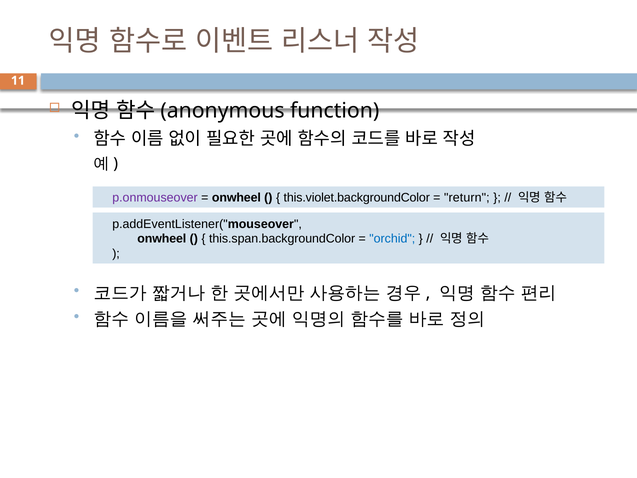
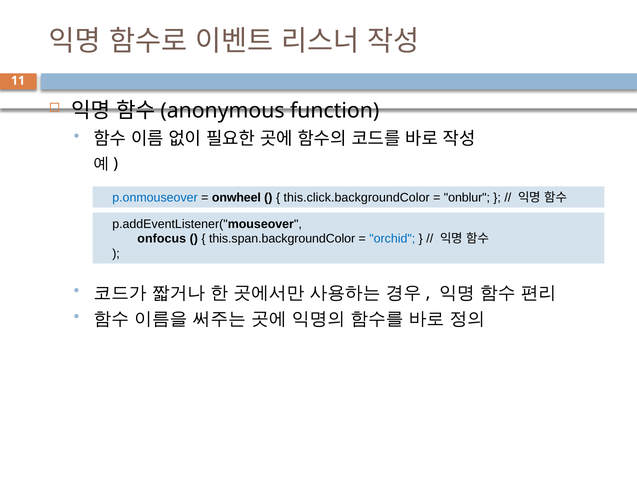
p.onmouseover colour: purple -> blue
this.violet.backgroundColor: this.violet.backgroundColor -> this.click.backgroundColor
return: return -> onblur
onwheel at (162, 239): onwheel -> onfocus
